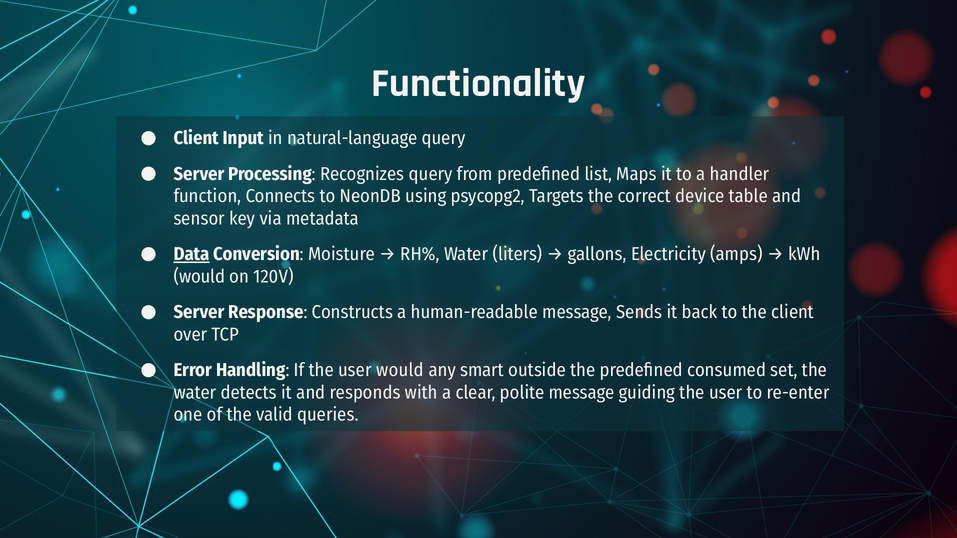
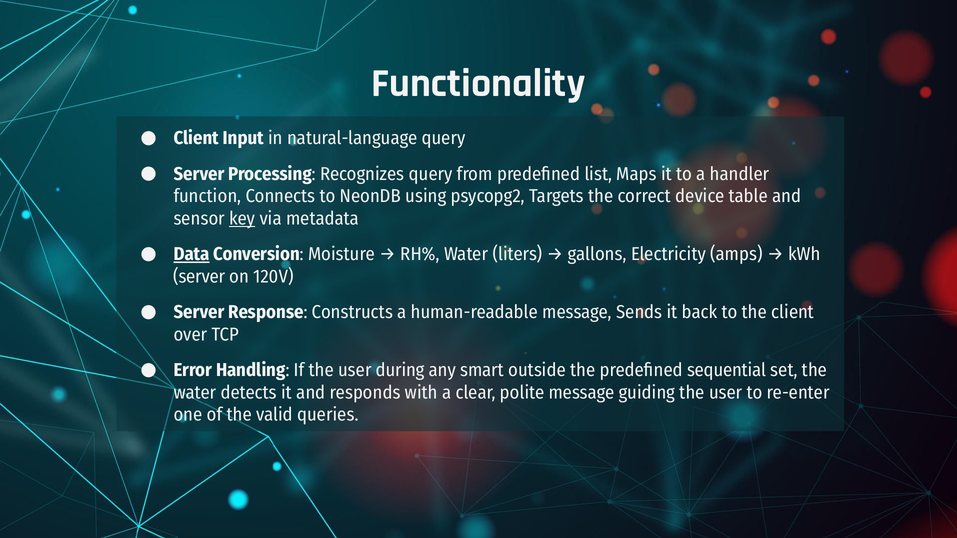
key underline: none -> present
would at (199, 277): would -> server
user would: would -> during
consumed: consumed -> sequential
